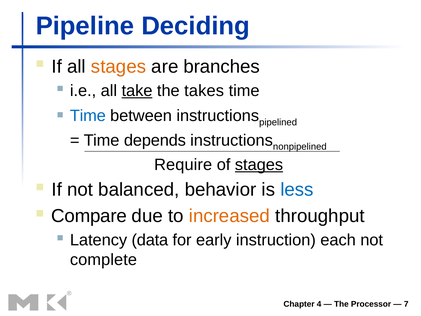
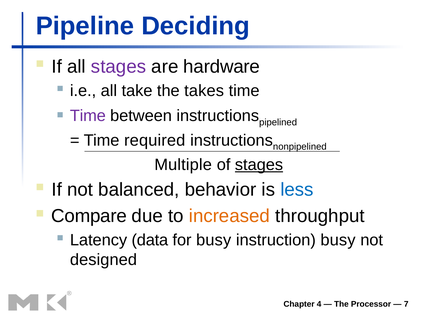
stages at (119, 66) colour: orange -> purple
branches: branches -> hardware
take underline: present -> none
Time at (88, 116) colour: blue -> purple
depends: depends -> required
Require: Require -> Multiple
for early: early -> busy
instruction each: each -> busy
complete: complete -> designed
